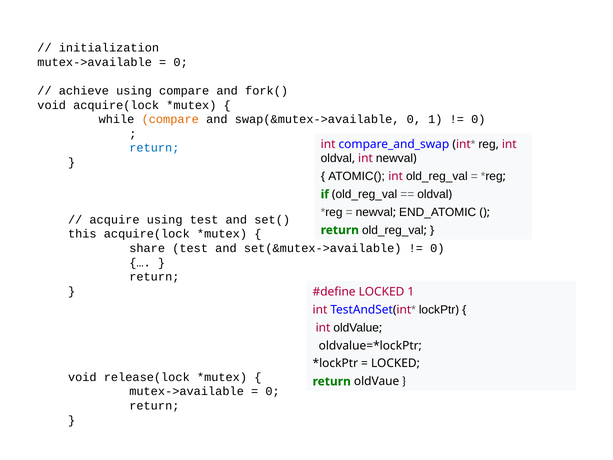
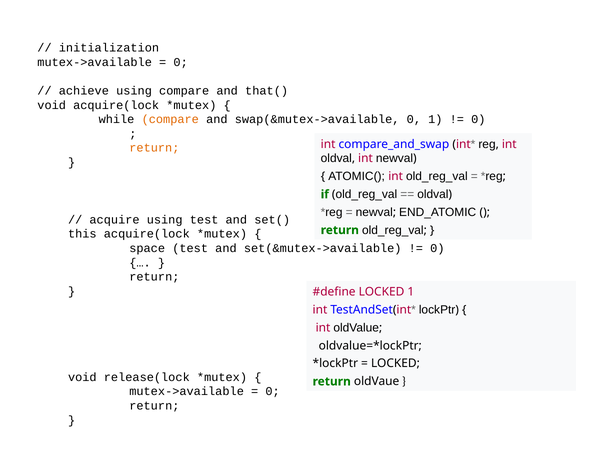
fork(: fork( -> that(
return at (154, 148) colour: blue -> orange
share: share -> space
